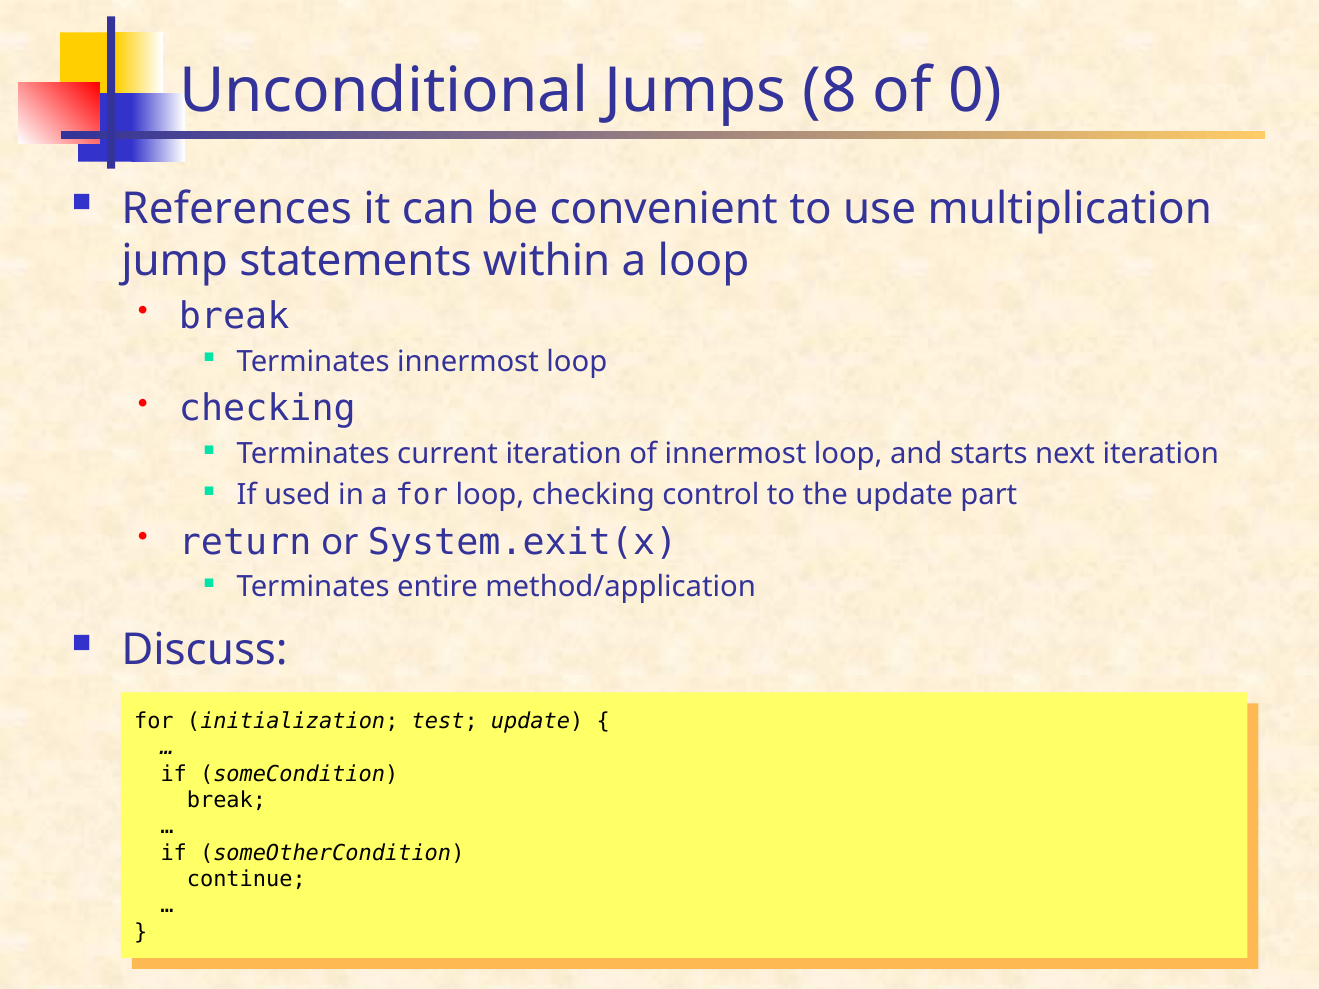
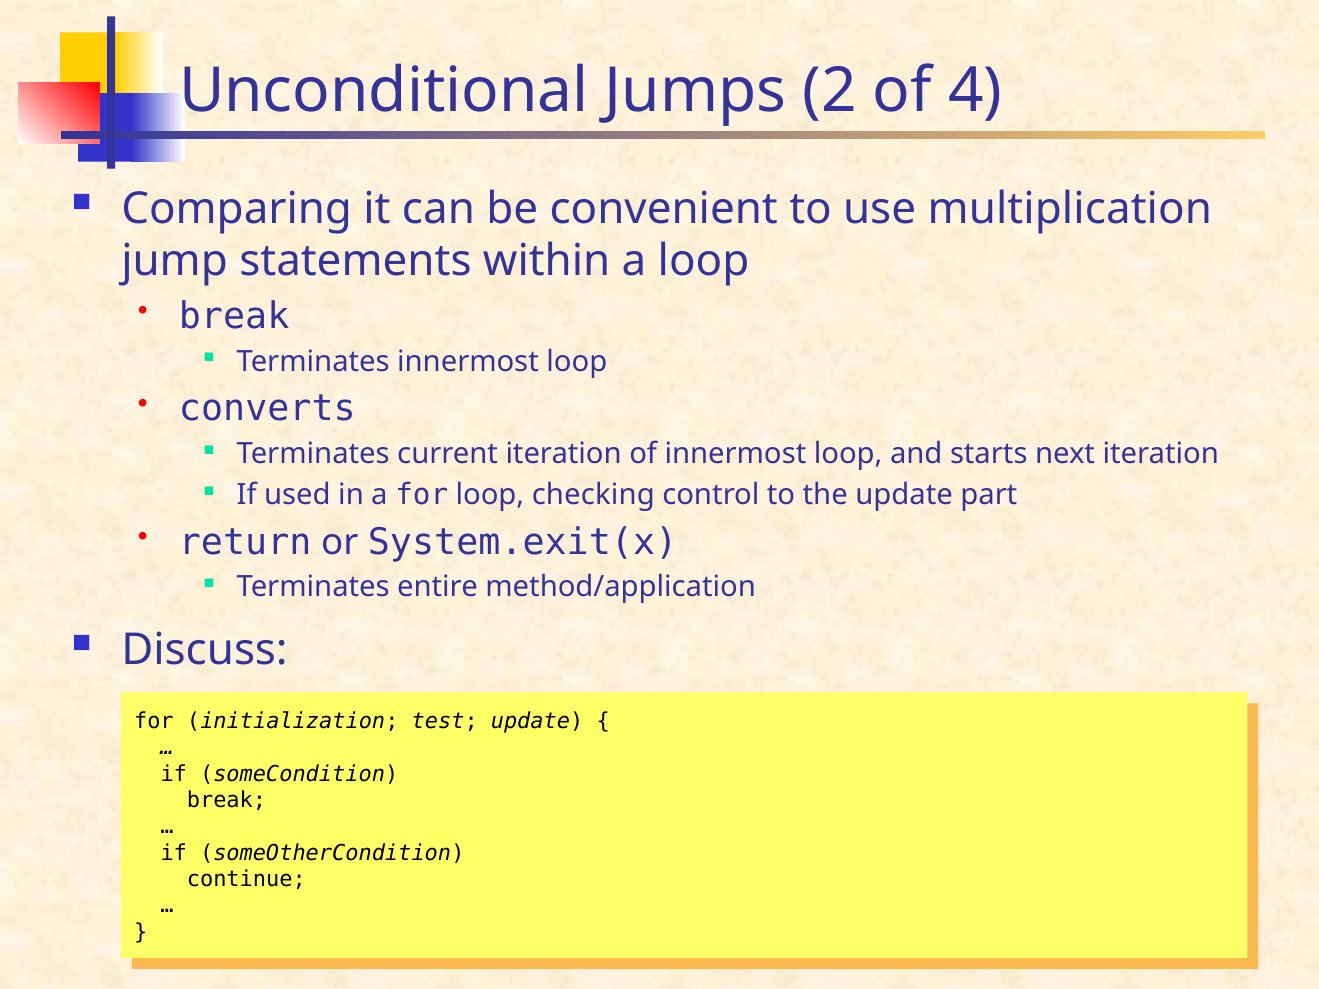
8: 8 -> 2
0: 0 -> 4
References: References -> Comparing
checking at (267, 409): checking -> converts
